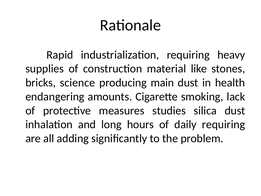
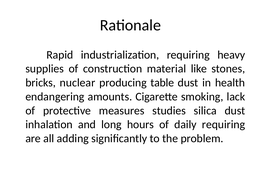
science: science -> nuclear
main: main -> table
